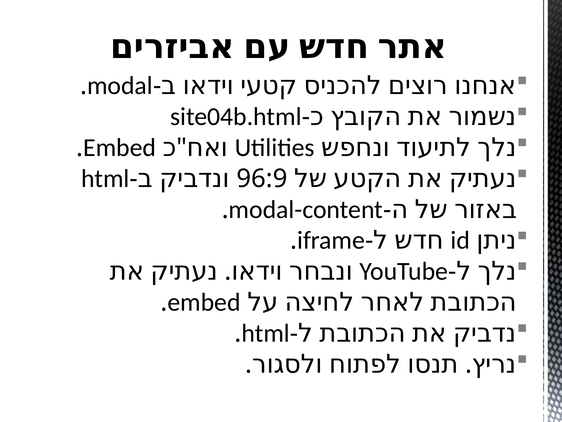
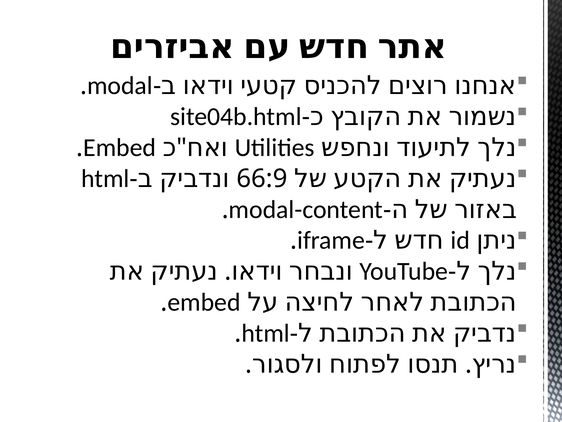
96:9: 96:9 -> 66:9
